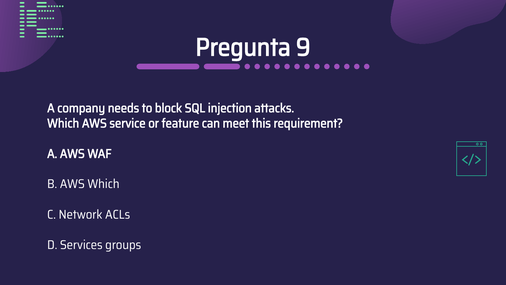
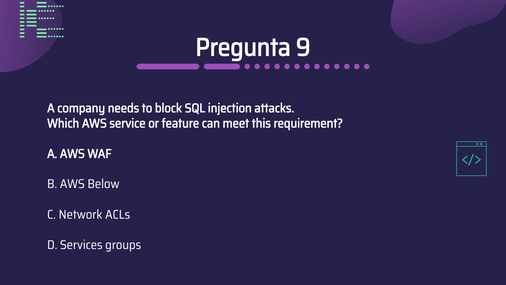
AWS Which: Which -> Below
